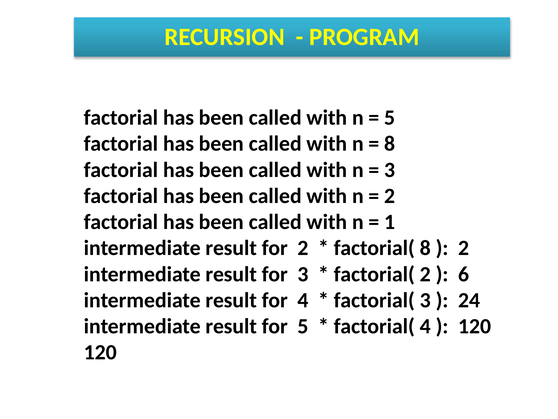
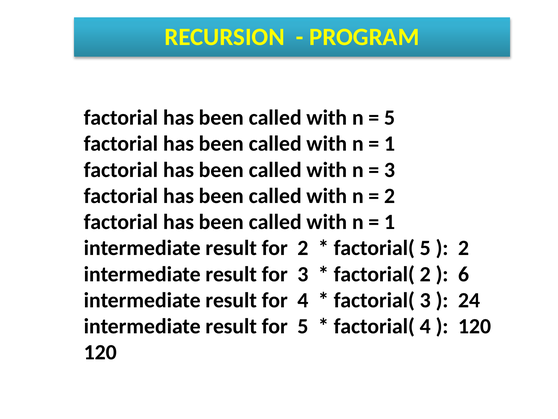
8 at (390, 144): 8 -> 1
factorial( 8: 8 -> 5
